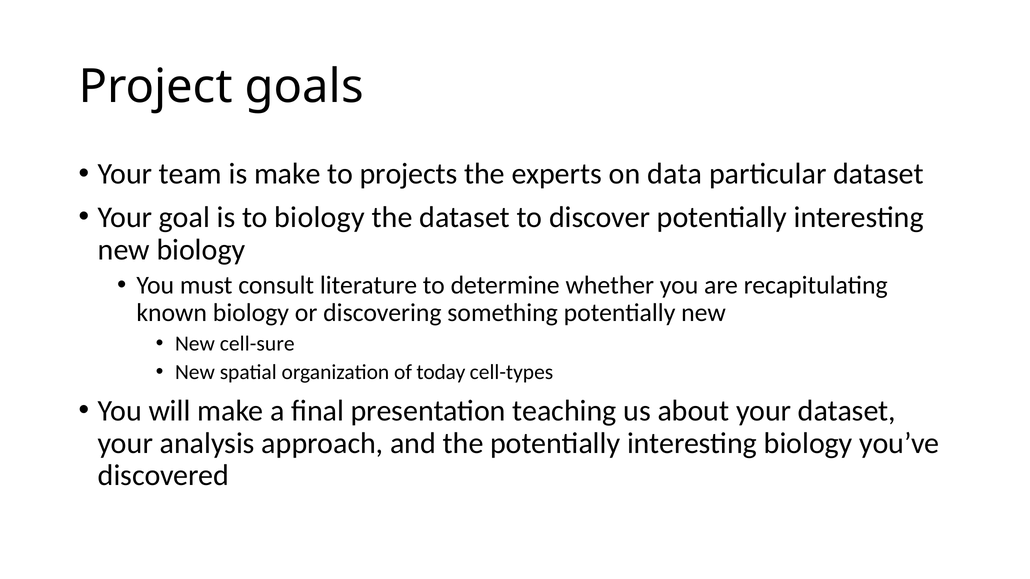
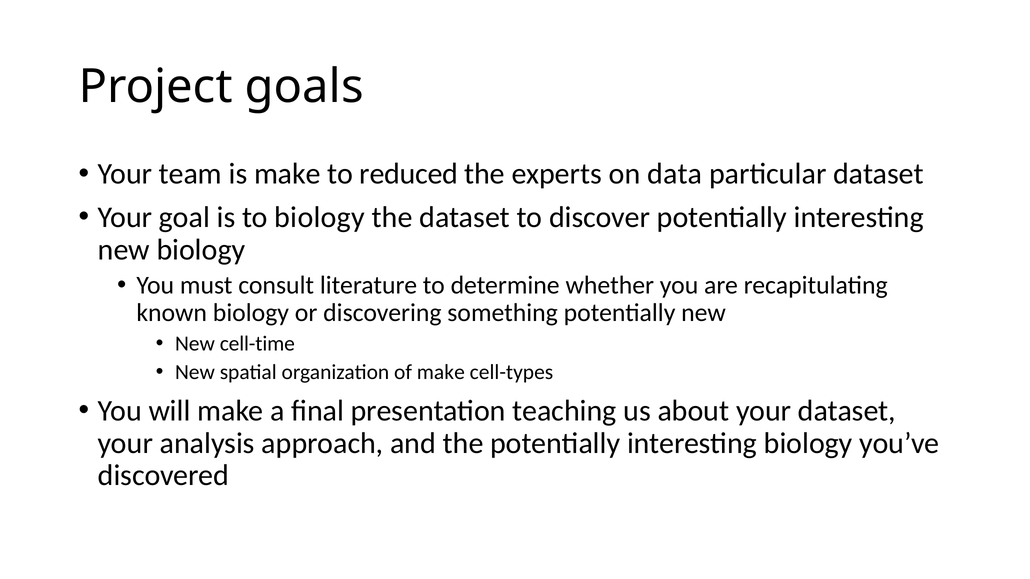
projects: projects -> reduced
cell-sure: cell-sure -> cell-time
of today: today -> make
